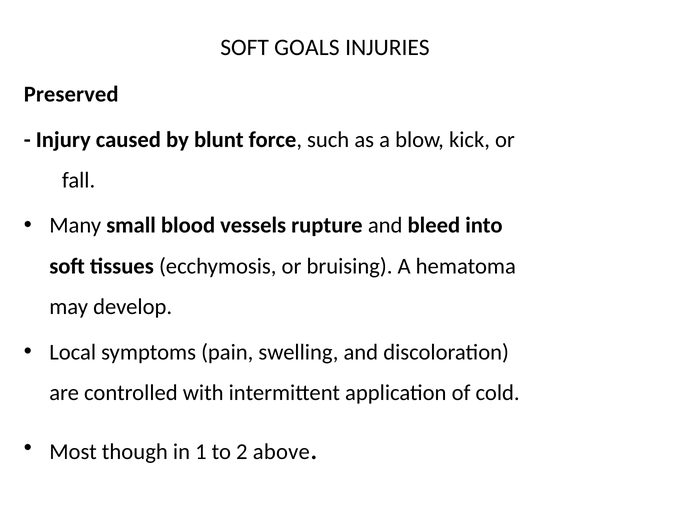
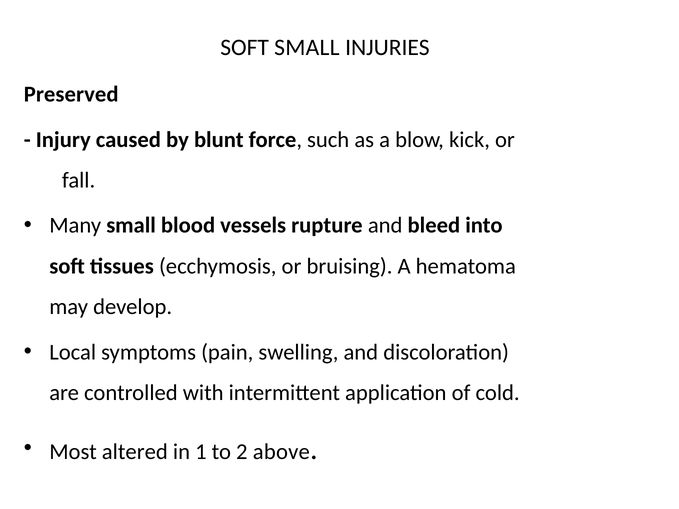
SOFT GOALS: GOALS -> SMALL
though: though -> altered
